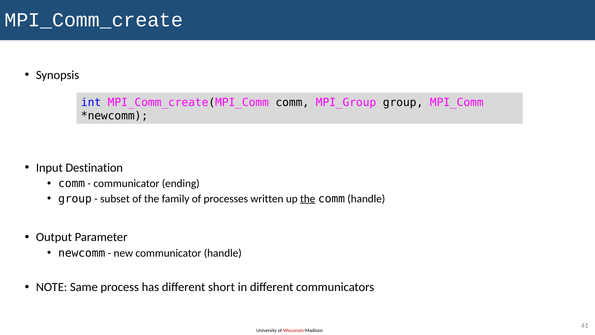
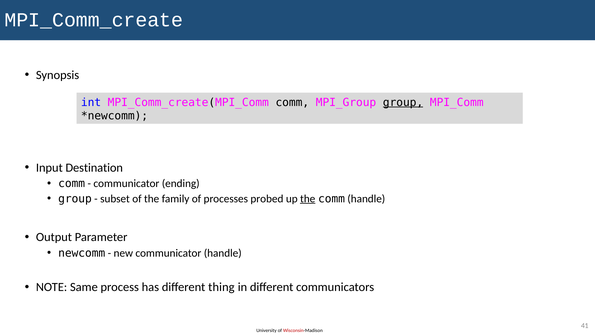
group at (403, 102) underline: none -> present
written: written -> probed
short: short -> thing
